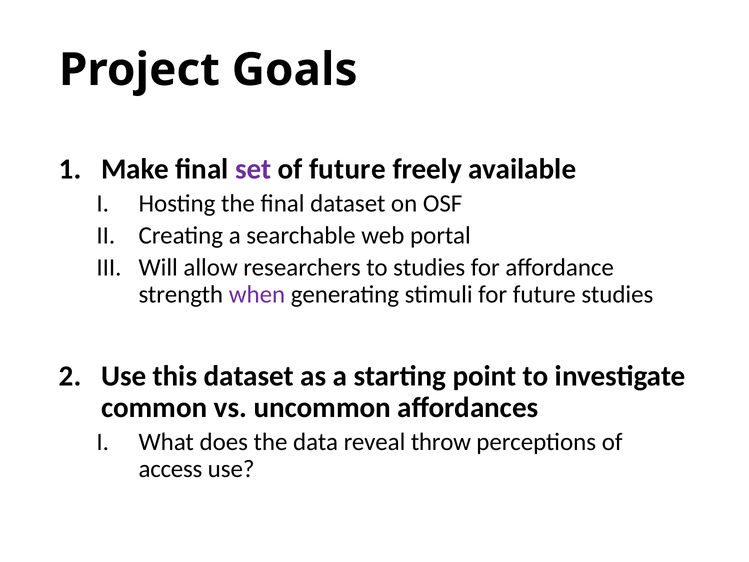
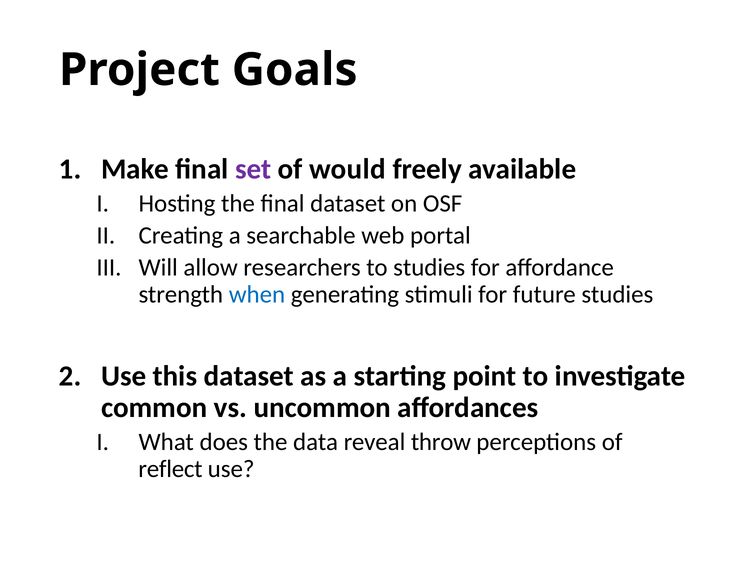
of future: future -> would
when colour: purple -> blue
access: access -> reflect
